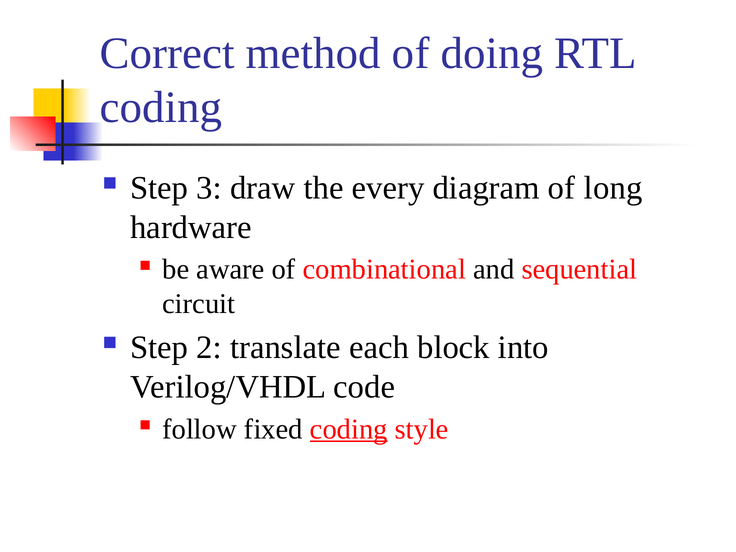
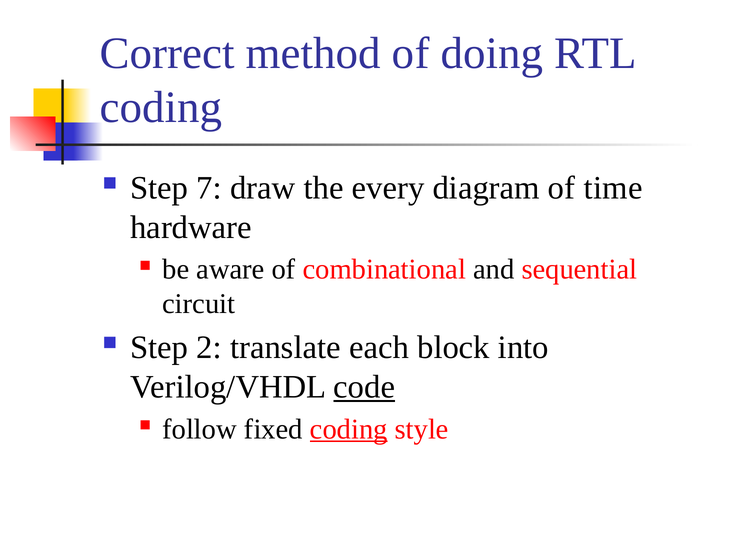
3: 3 -> 7
long: long -> time
code underline: none -> present
